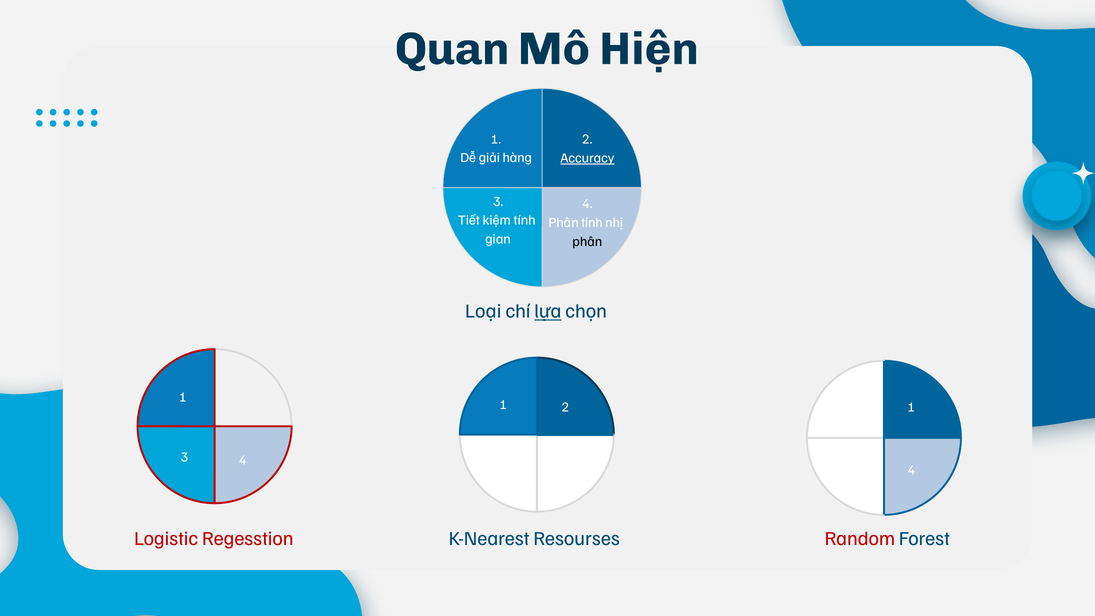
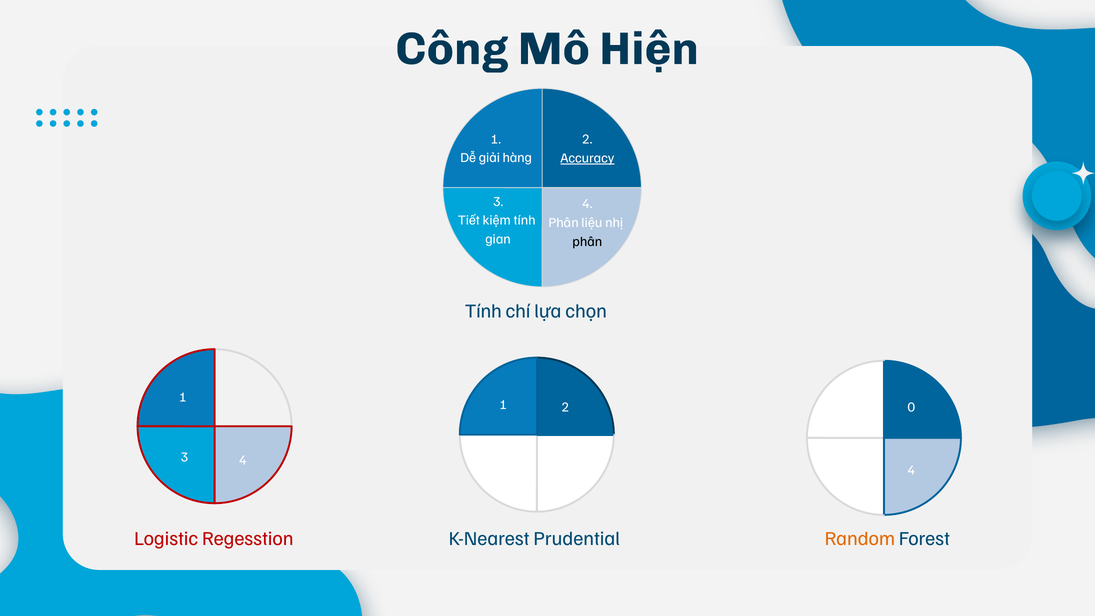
Quan: Quan -> Công
Phân tính: tính -> liệu
Loại at (483, 311): Loại -> Tính
lựa underline: present -> none
2 1: 1 -> 0
Resourses: Resourses -> Prudential
Random colour: red -> orange
